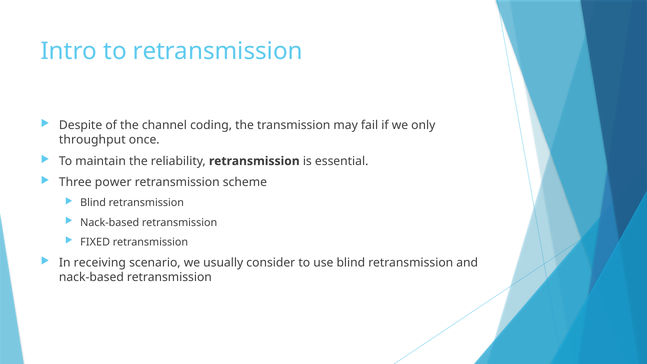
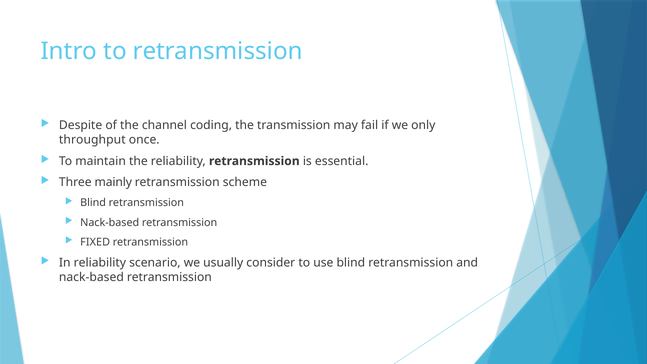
power: power -> mainly
In receiving: receiving -> reliability
